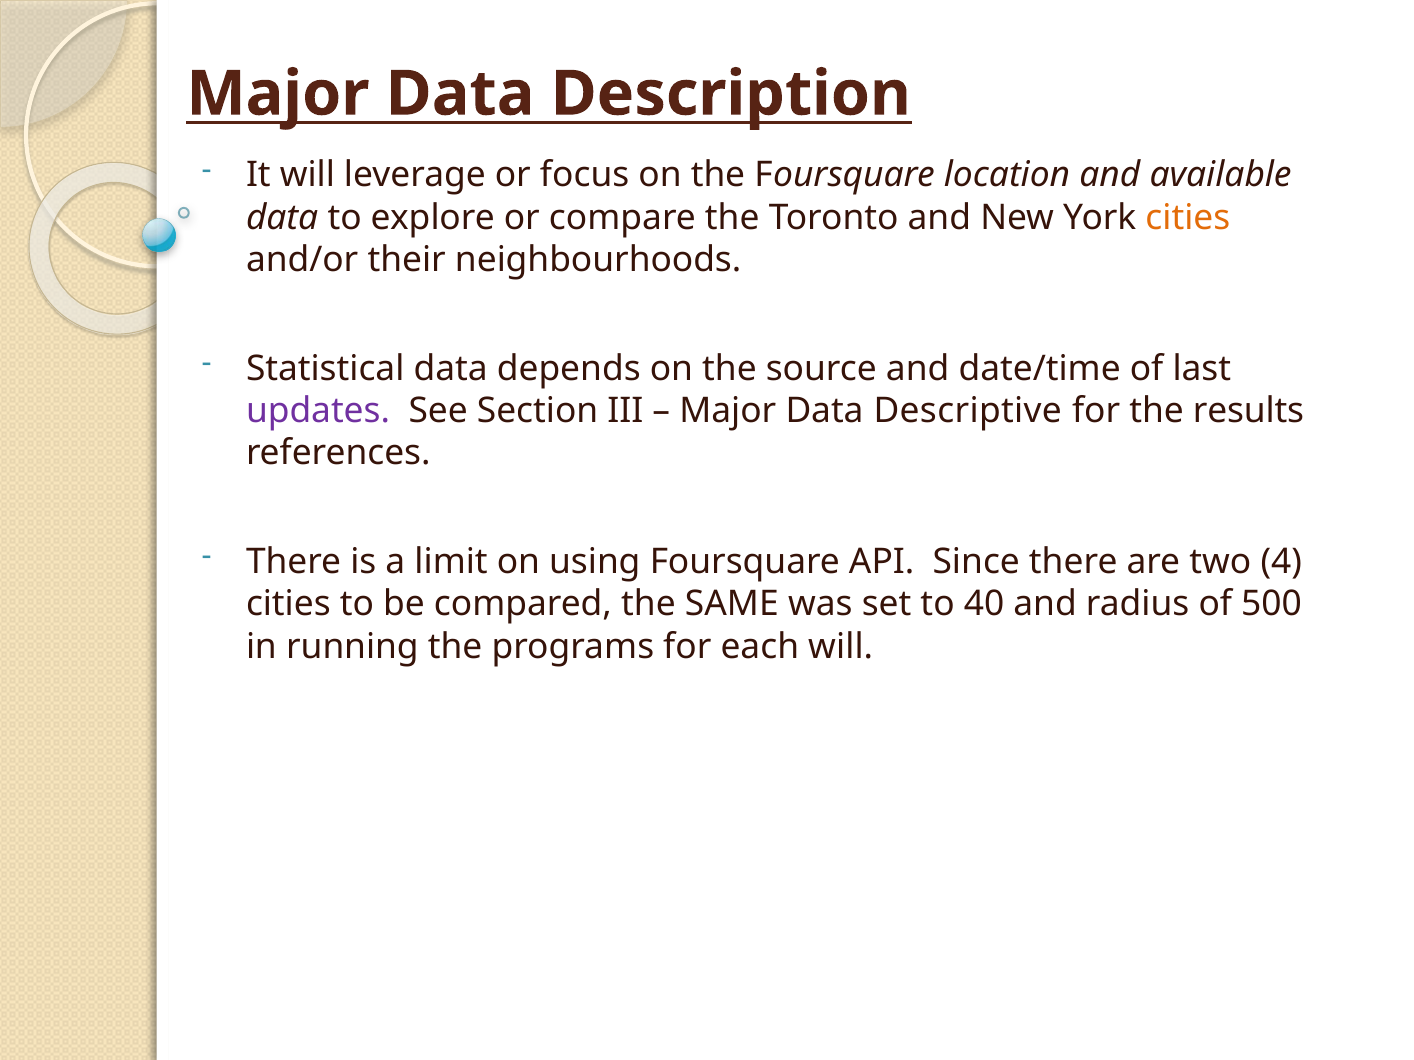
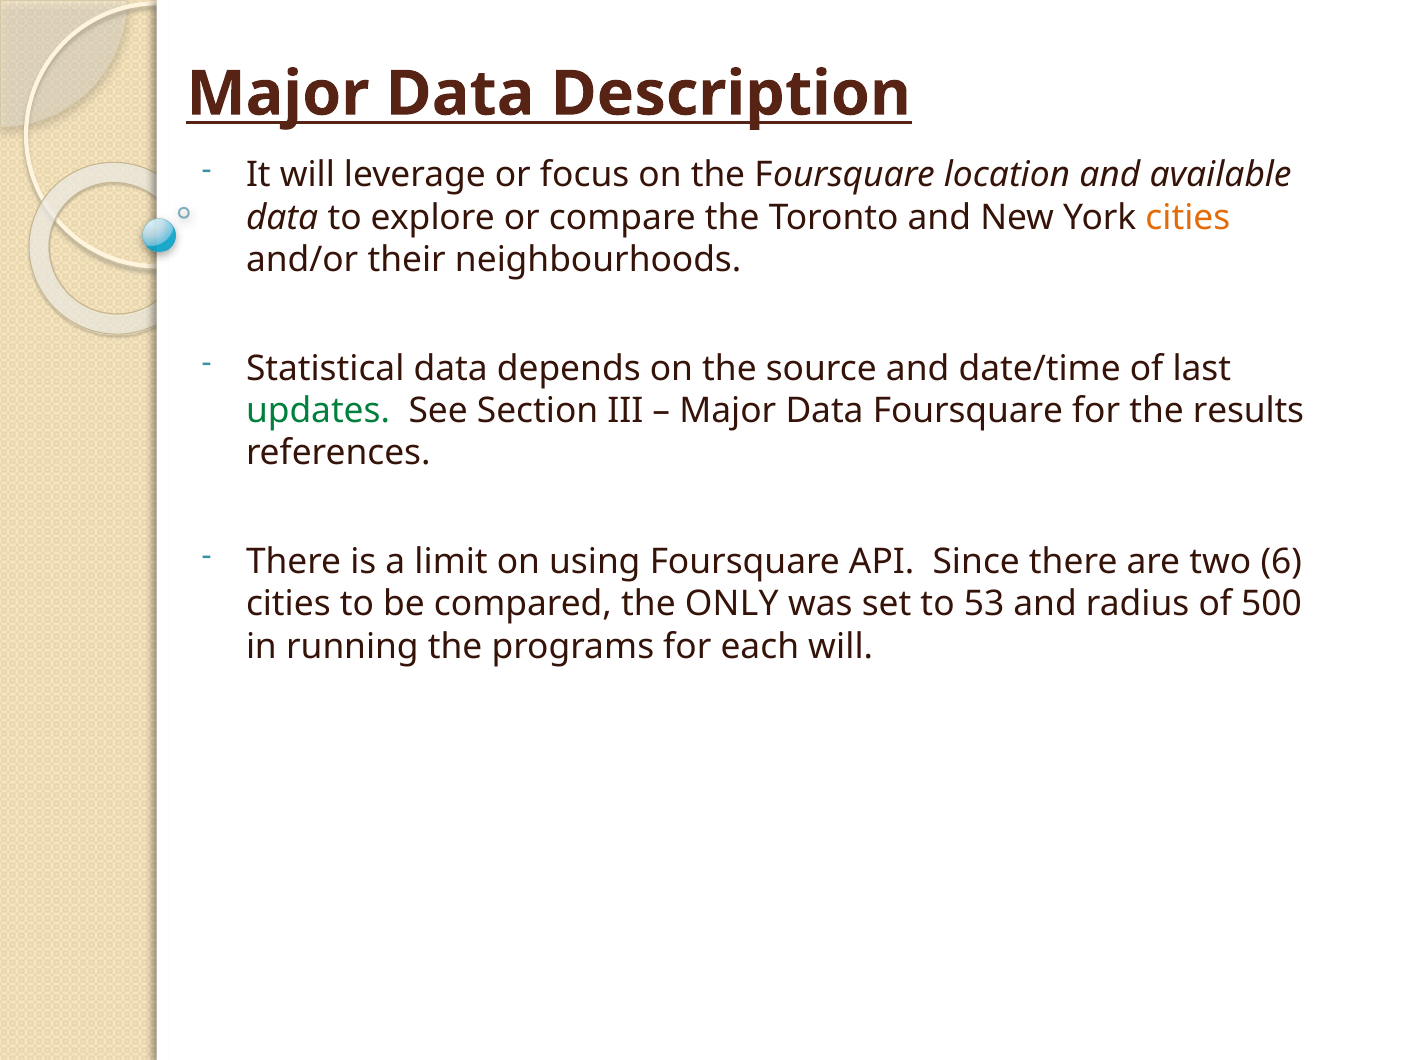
updates colour: purple -> green
Data Descriptive: Descriptive -> Foursquare
4: 4 -> 6
SAME: SAME -> ONLY
40: 40 -> 53
